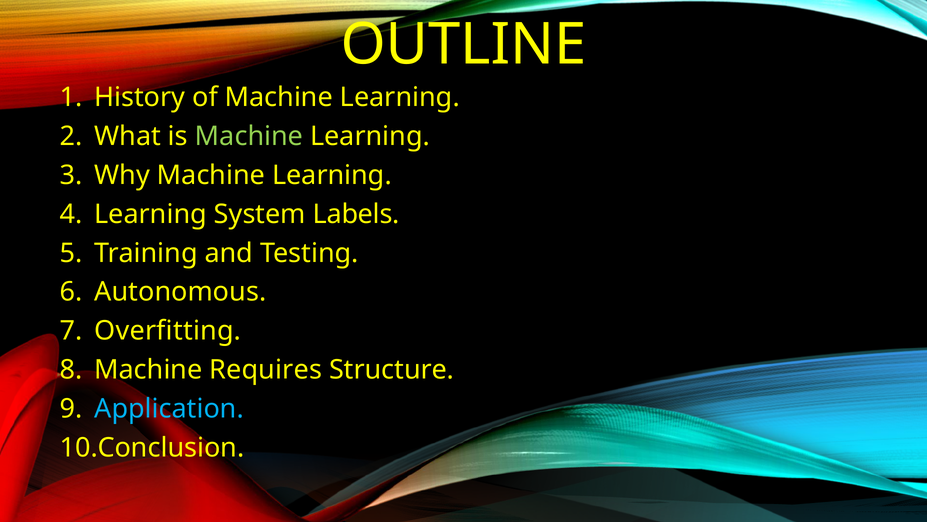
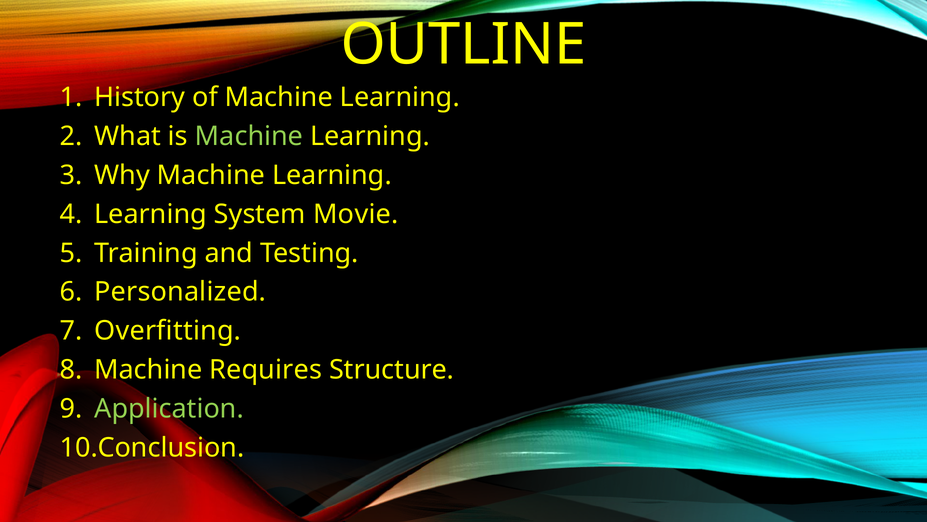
Labels: Labels -> Movie
Autonomous: Autonomous -> Personalized
Application colour: light blue -> light green
